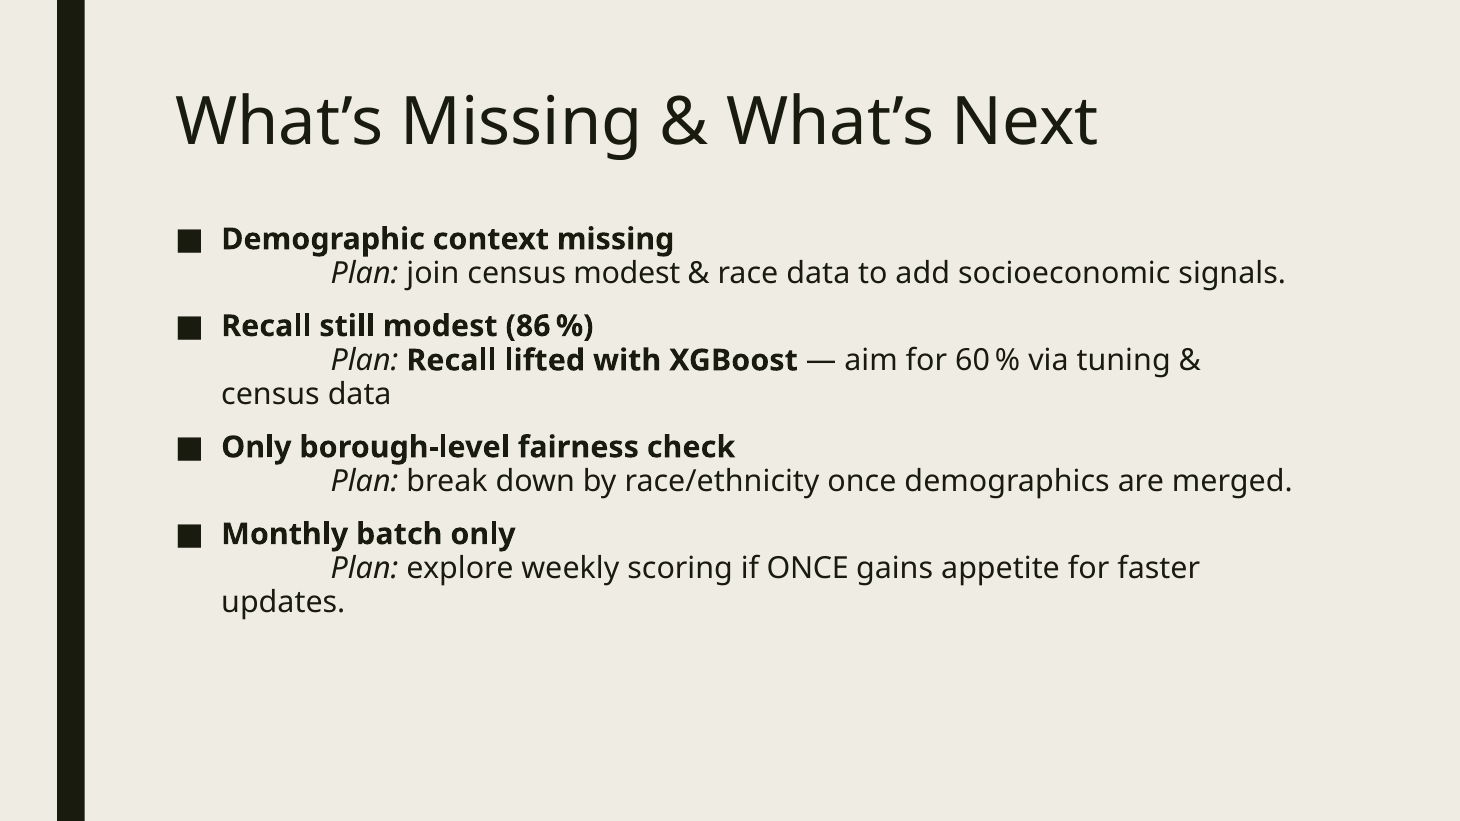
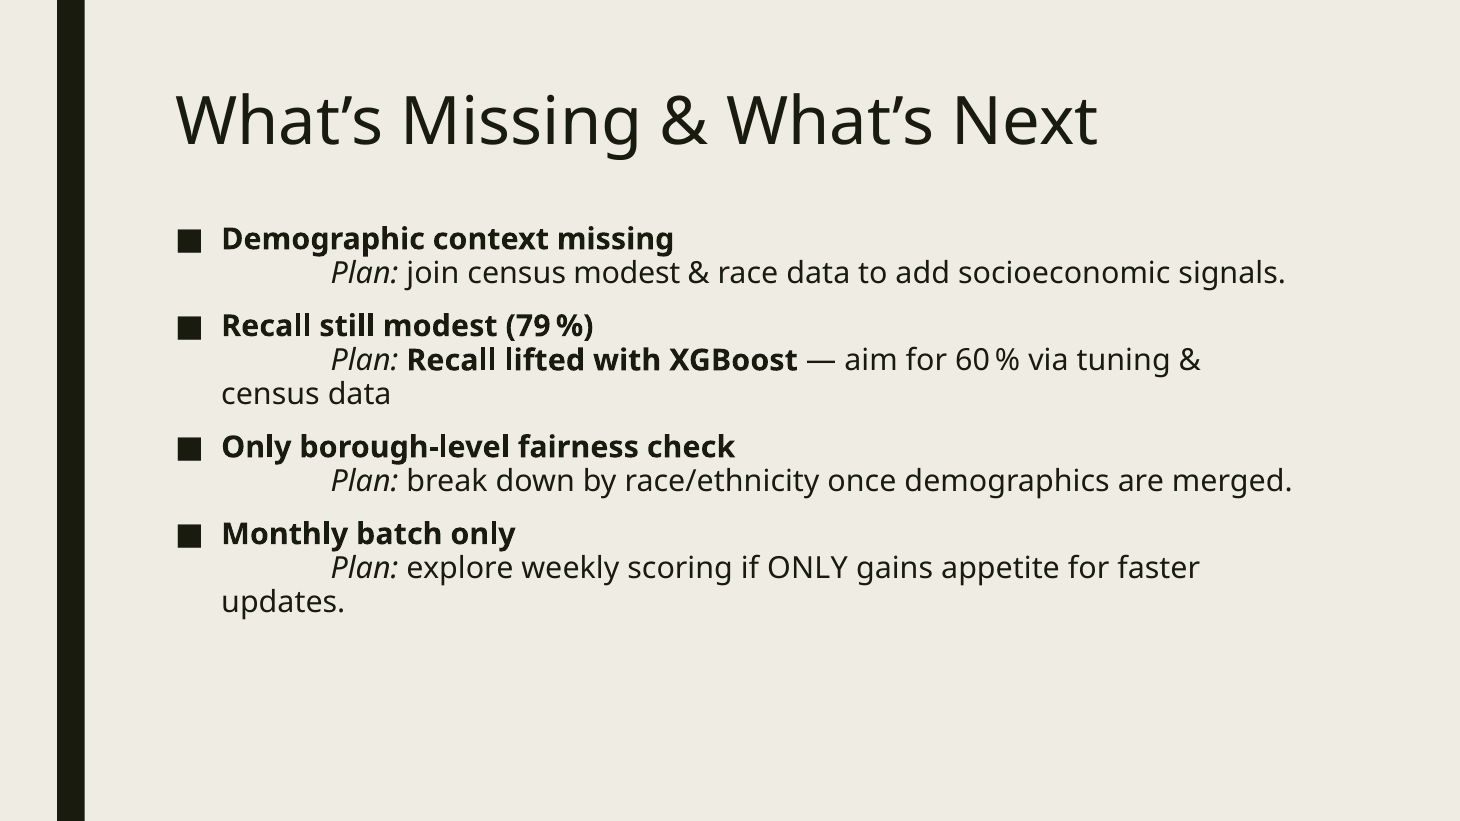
86: 86 -> 79
if ONCE: ONCE -> ONLY
